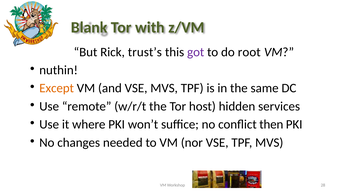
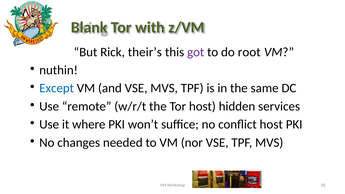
trust’s: trust’s -> their’s
Except colour: orange -> blue
conflict then: then -> host
